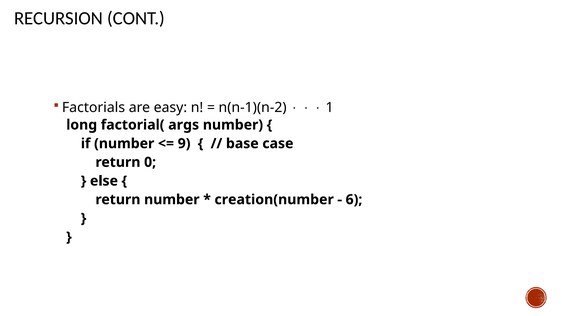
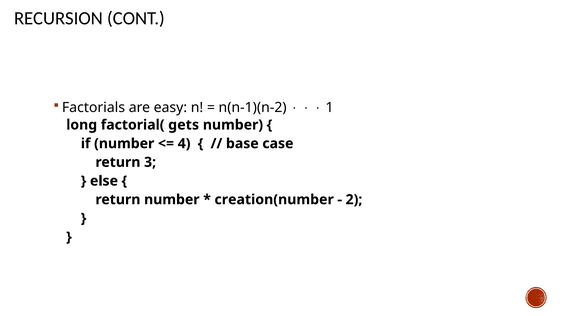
args: args -> gets
9: 9 -> 4
0: 0 -> 3
6: 6 -> 2
